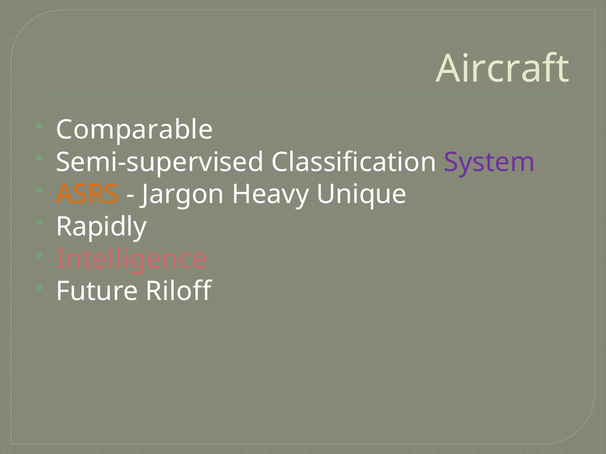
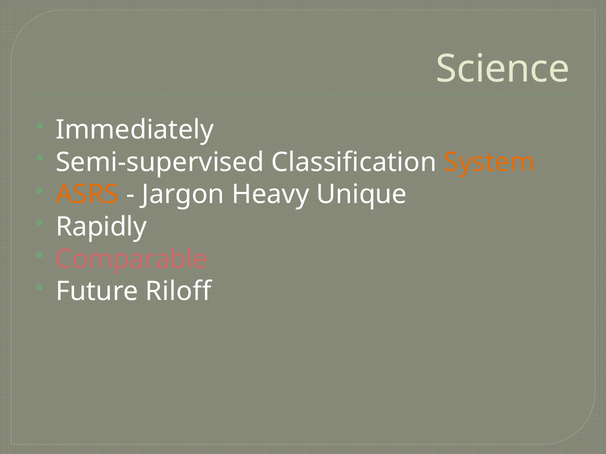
Aircraft: Aircraft -> Science
Comparable: Comparable -> Immediately
System colour: purple -> orange
Intelligence: Intelligence -> Comparable
